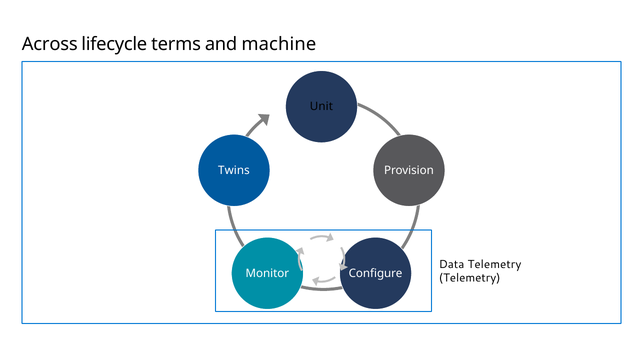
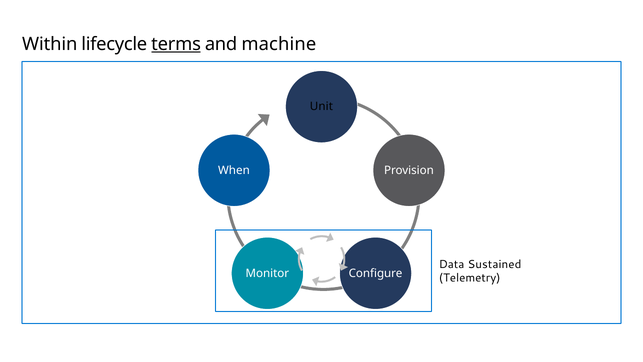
Across: Across -> Within
terms underline: none -> present
Twins: Twins -> When
Data Telemetry: Telemetry -> Sustained
